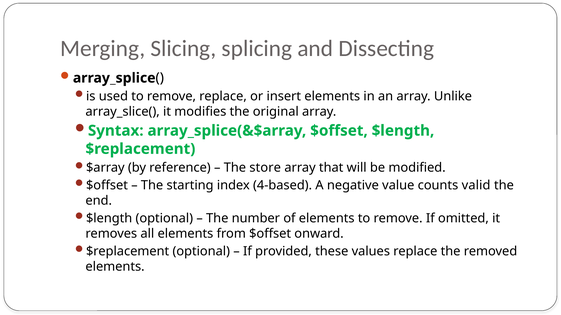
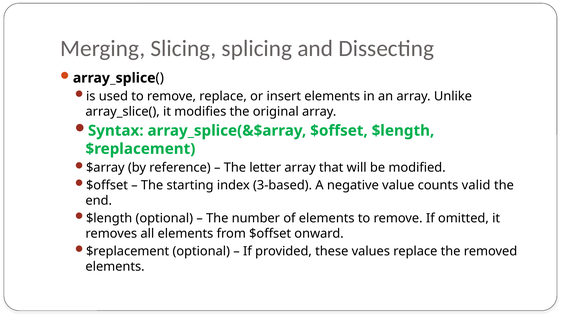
store: store -> letter
4-based: 4-based -> 3-based
